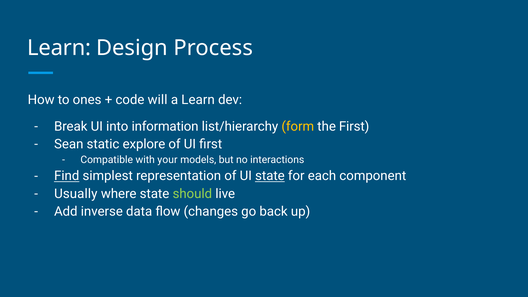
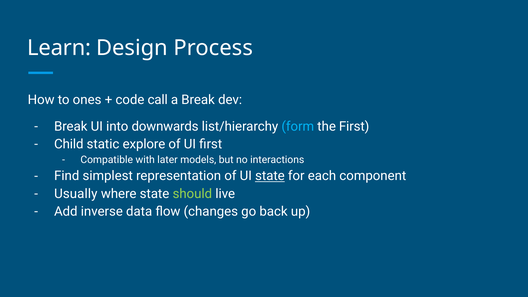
will: will -> call
a Learn: Learn -> Break
information: information -> downwards
form colour: yellow -> light blue
Sean: Sean -> Child
your: your -> later
Find underline: present -> none
